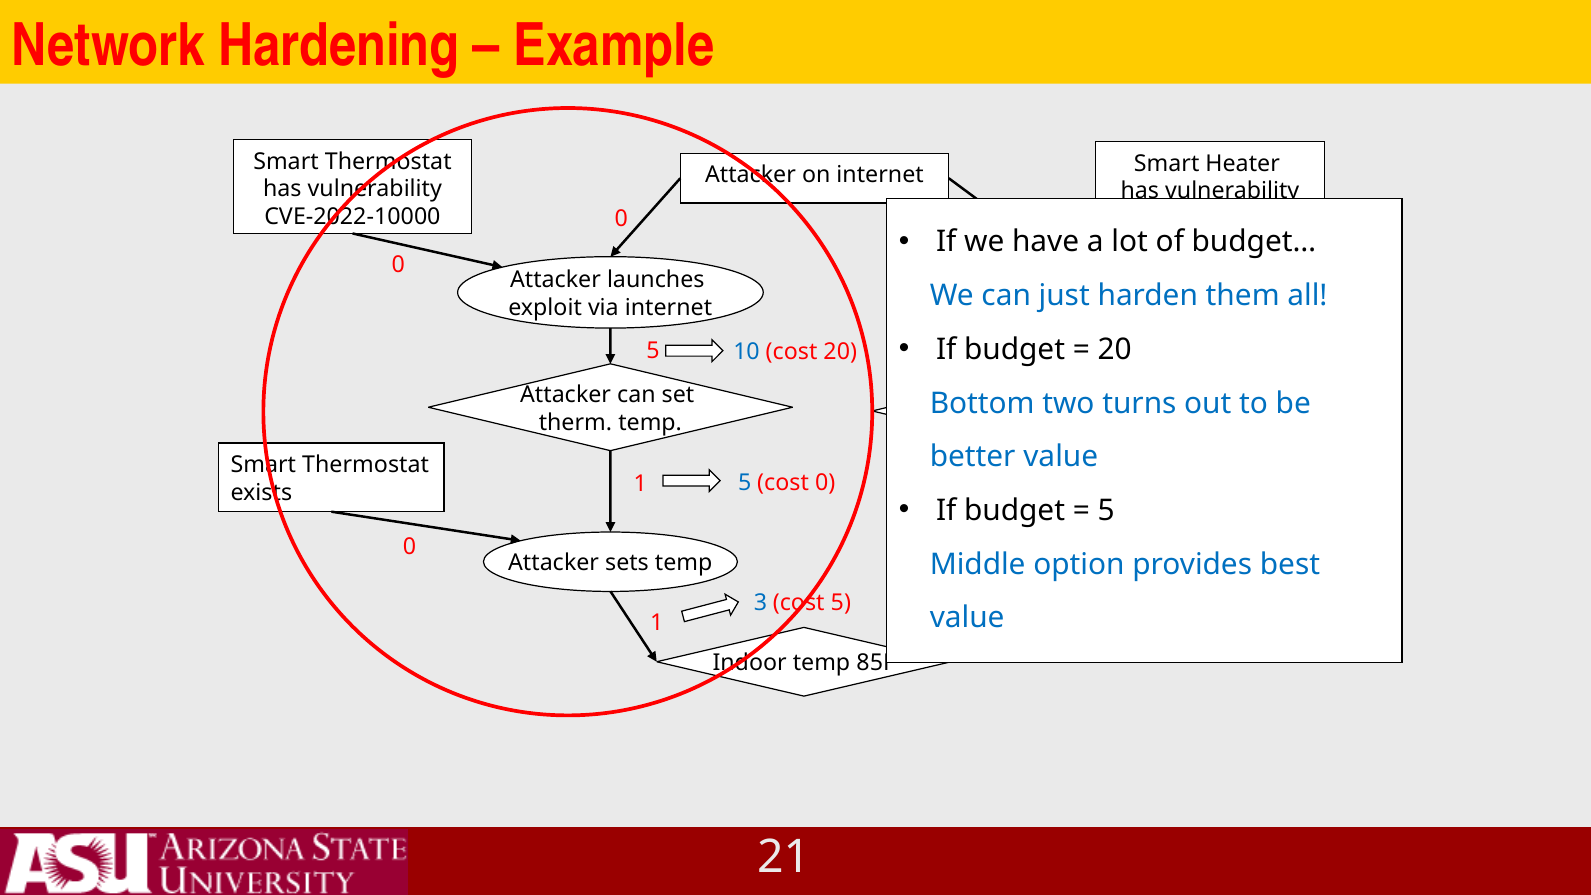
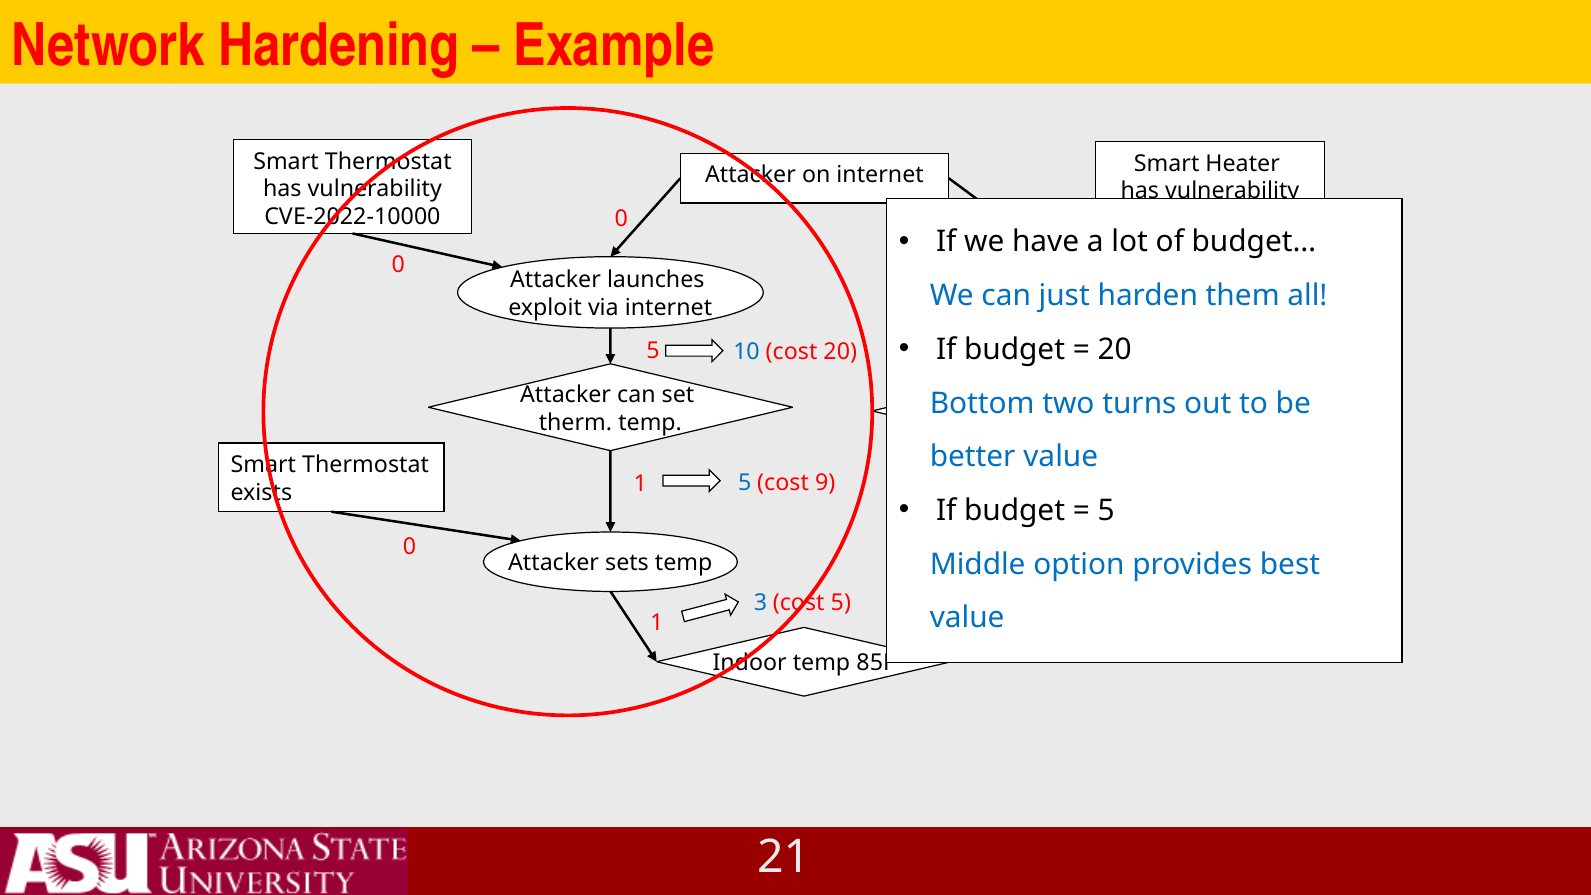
cost 0: 0 -> 9
